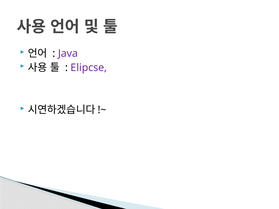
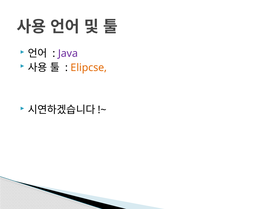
Elipcse colour: purple -> orange
